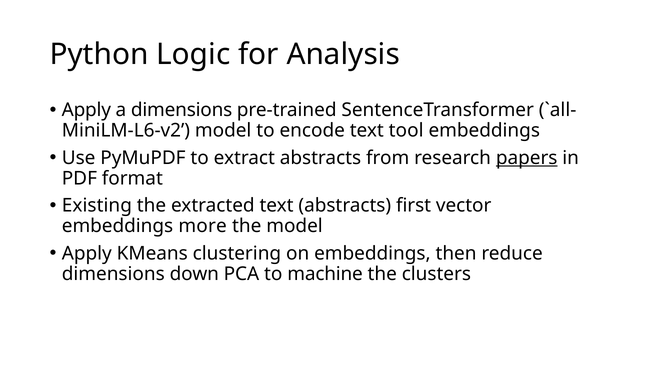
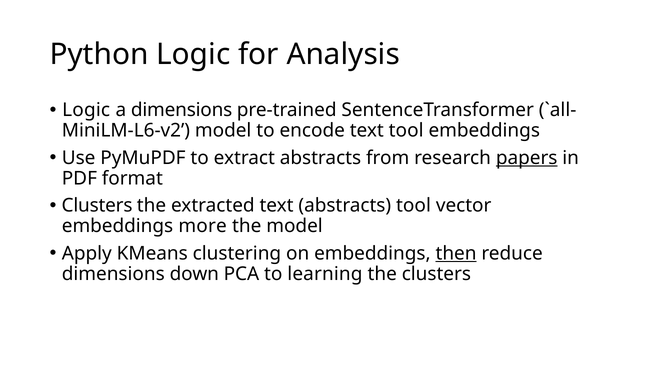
Apply at (86, 110): Apply -> Logic
Existing at (97, 206): Existing -> Clusters
abstracts first: first -> tool
then underline: none -> present
machine: machine -> learning
